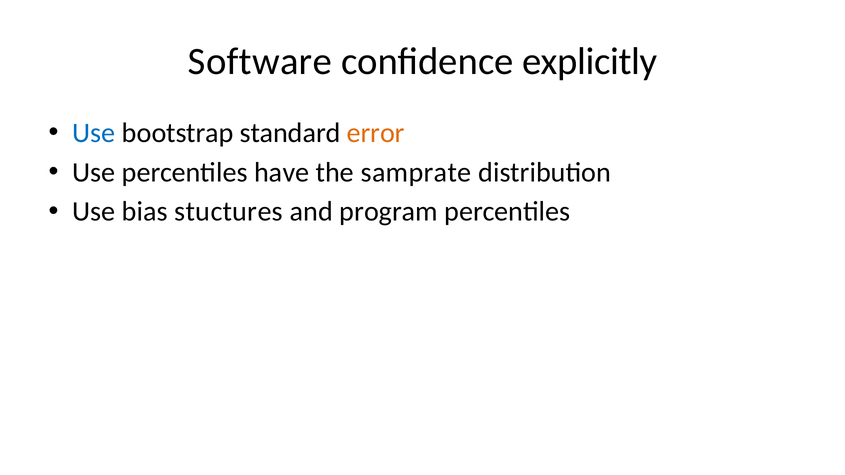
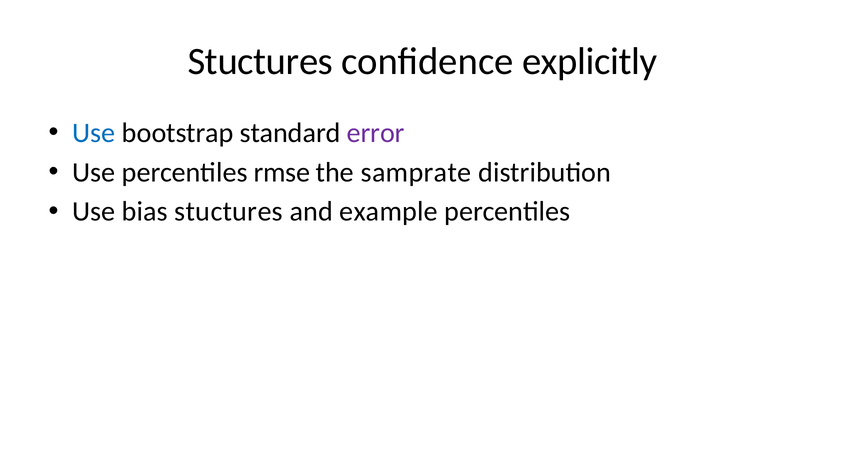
Software at (260, 61): Software -> Stuctures
error colour: orange -> purple
have: have -> rmse
program: program -> example
